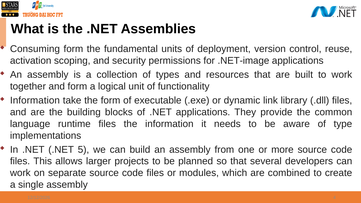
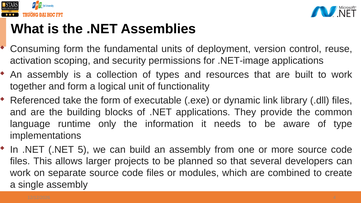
Information at (35, 100): Information -> Referenced
runtime files: files -> only
